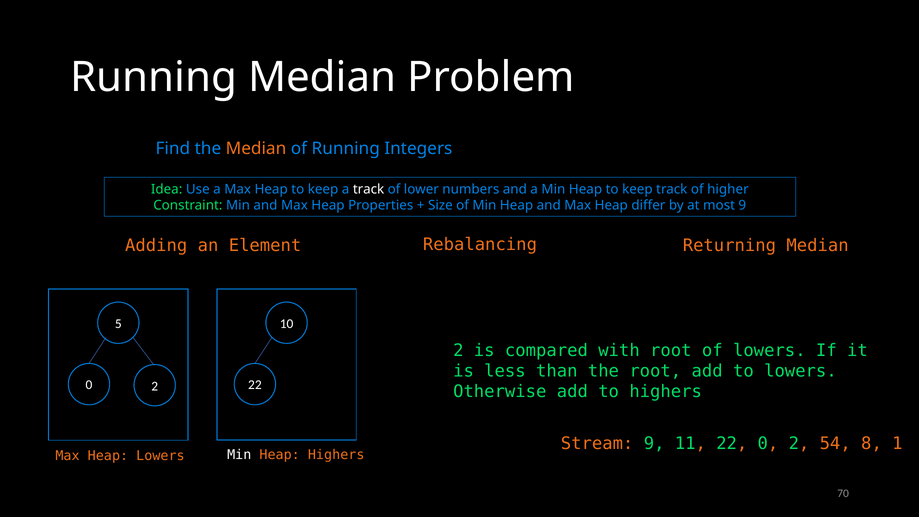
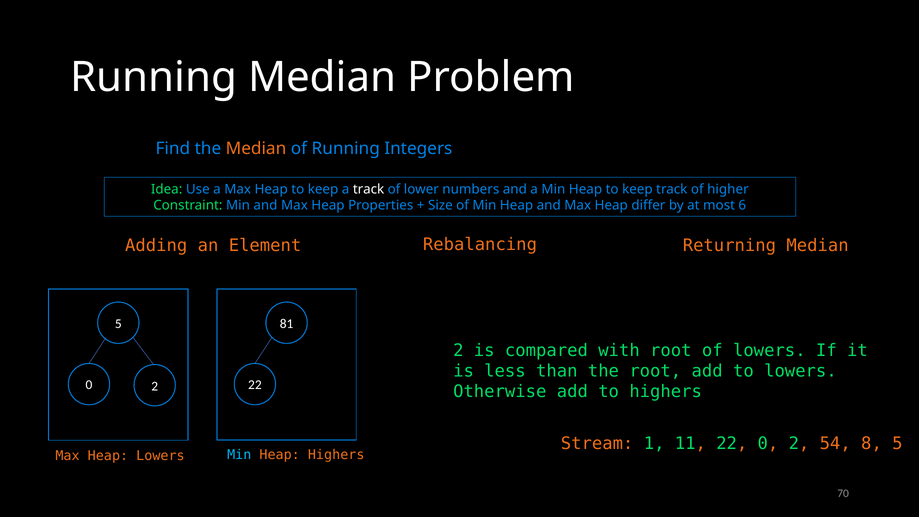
most 9: 9 -> 6
10: 10 -> 81
Stream 9: 9 -> 1
8 1: 1 -> 5
Min at (239, 455) colour: white -> light blue
